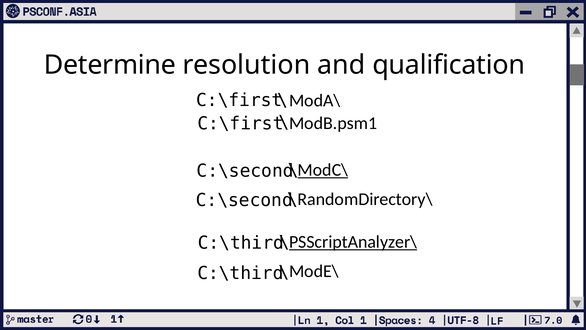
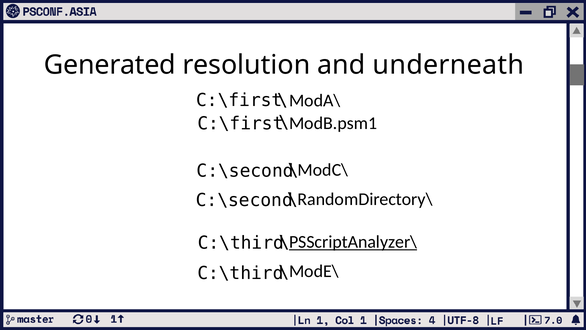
Determine: Determine -> Generated
qualification: qualification -> underneath
ModC\ underline: present -> none
